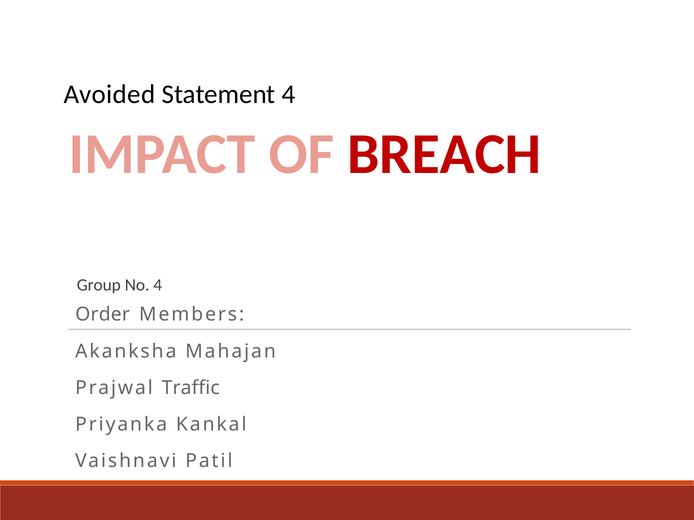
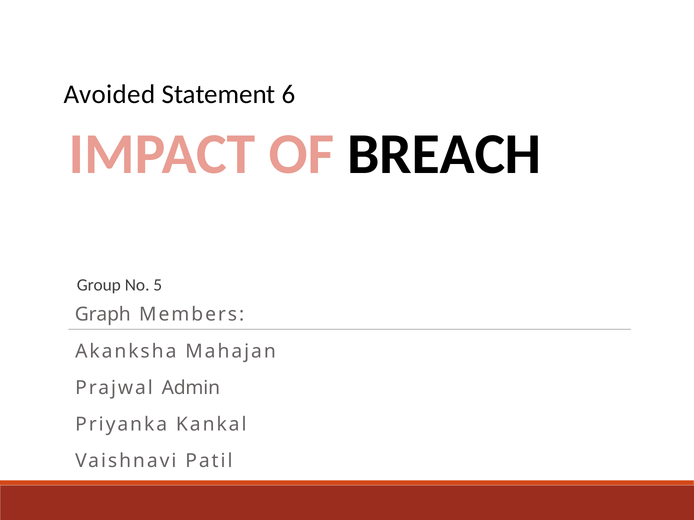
Statement 4: 4 -> 6
BREACH colour: red -> black
No 4: 4 -> 5
Order: Order -> Graph
Traffic: Traffic -> Admin
